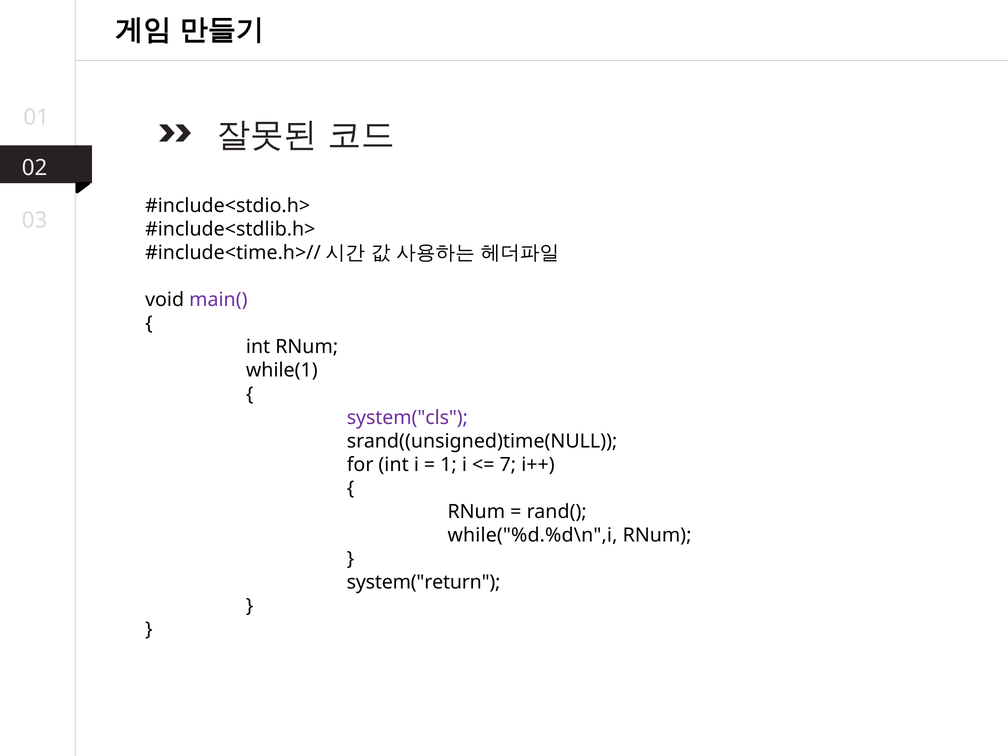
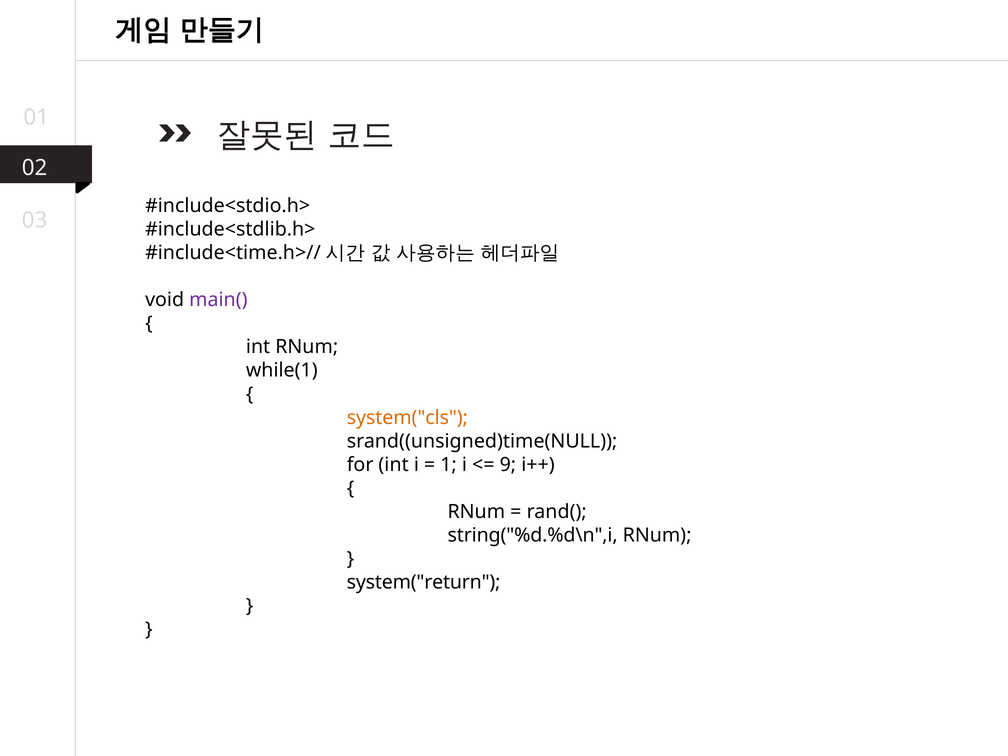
system("cls colour: purple -> orange
7: 7 -> 9
while("%d.%d\n",i: while("%d.%d\n",i -> string("%d.%d\n",i
